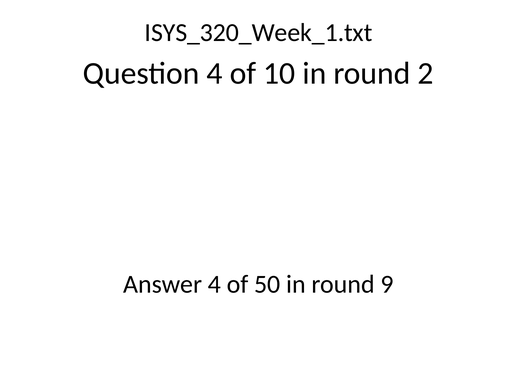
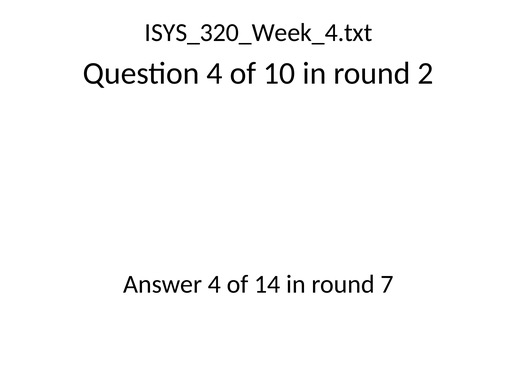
ISYS_320_Week_1.txt: ISYS_320_Week_1.txt -> ISYS_320_Week_4.txt
50: 50 -> 14
9: 9 -> 7
